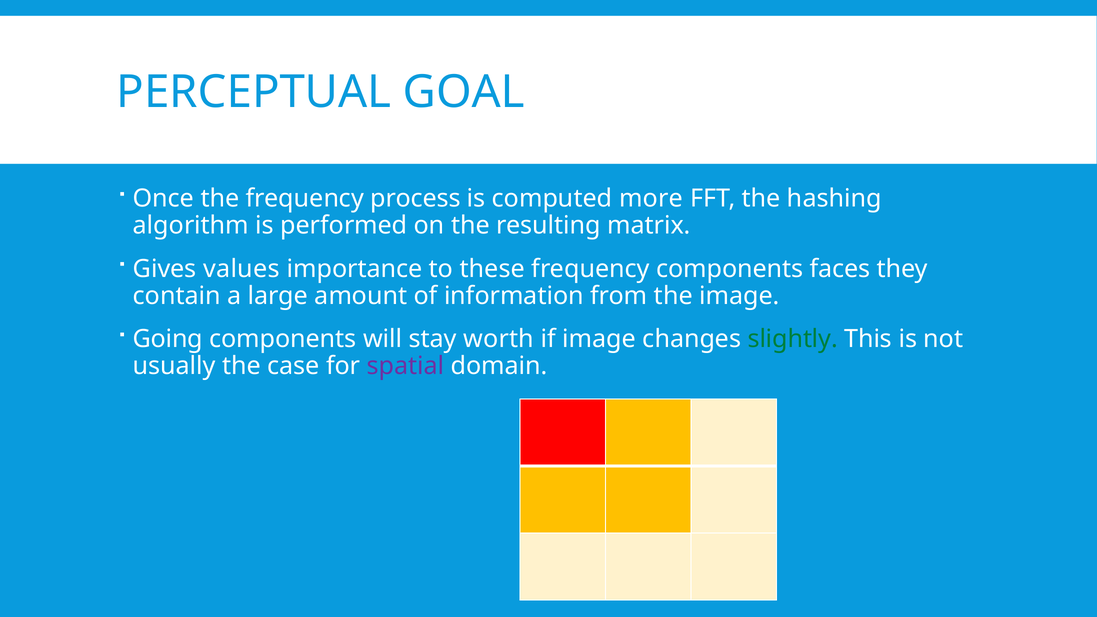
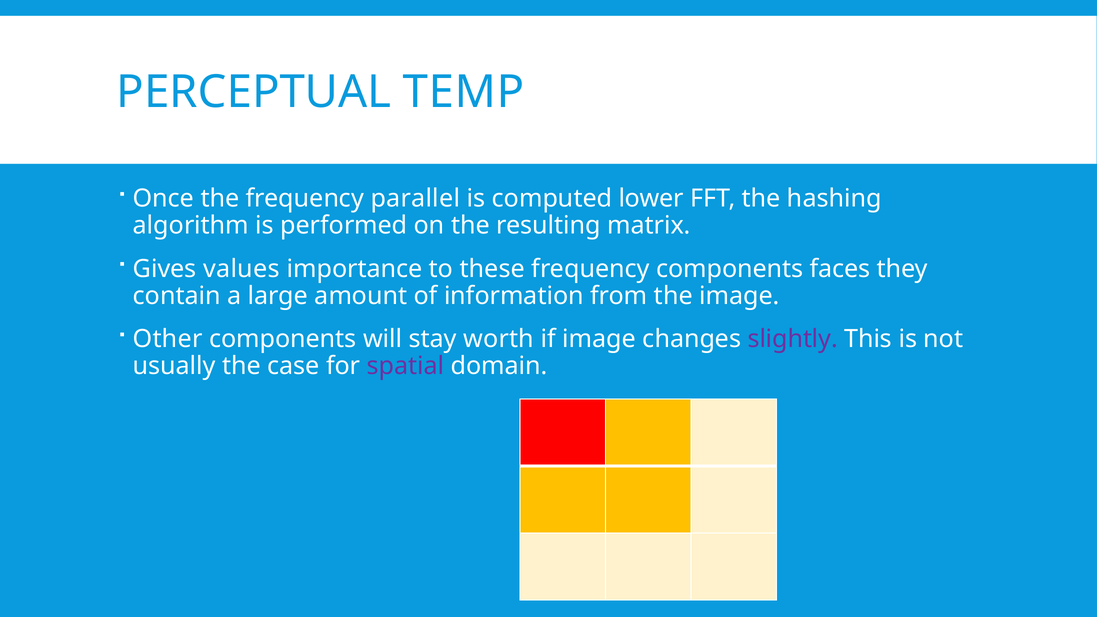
GOAL: GOAL -> TEMP
process: process -> parallel
more: more -> lower
Going: Going -> Other
slightly colour: green -> purple
